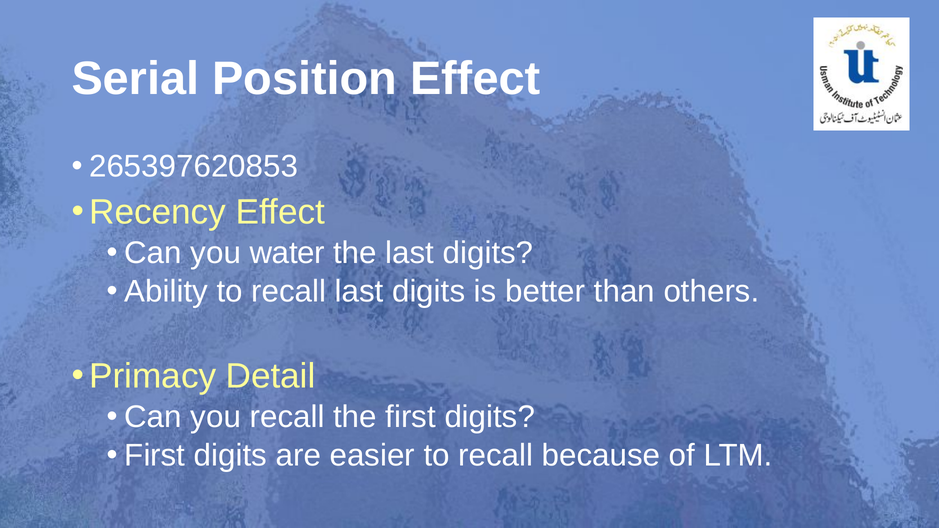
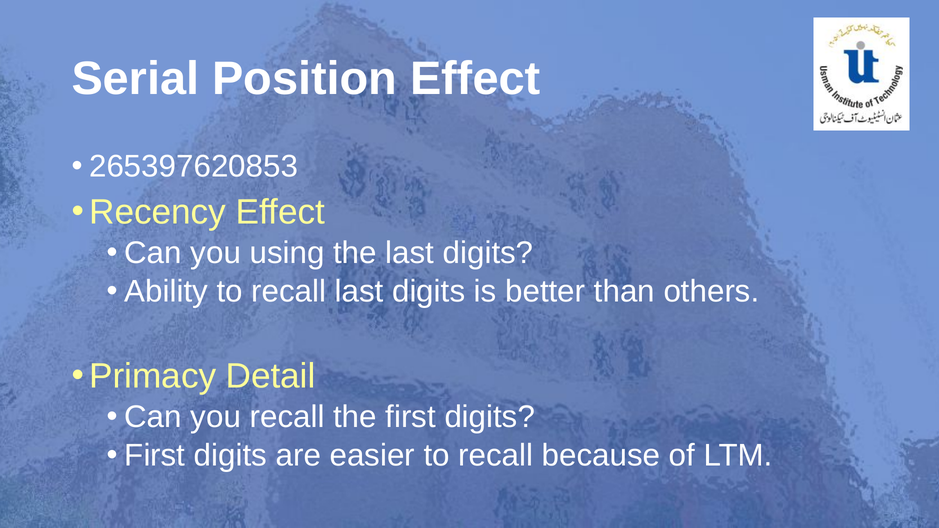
water: water -> using
